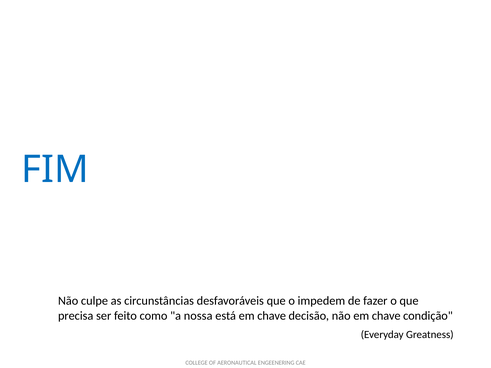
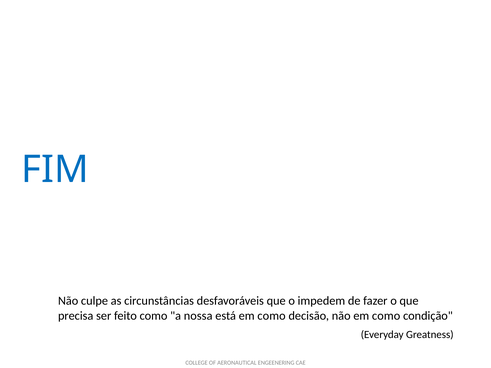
está em chave: chave -> como
não em chave: chave -> como
